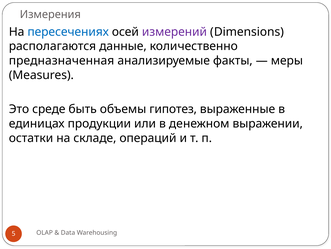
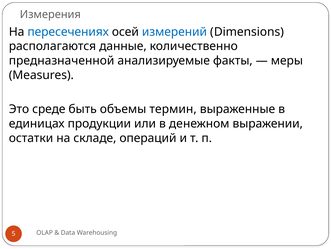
измерений colour: purple -> blue
предназначенная: предназначенная -> предназначенной
гипотез: гипотез -> термин
